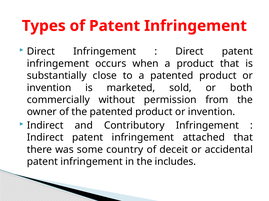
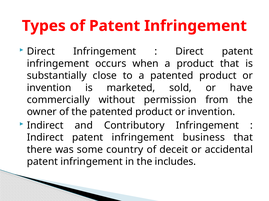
both: both -> have
attached: attached -> business
